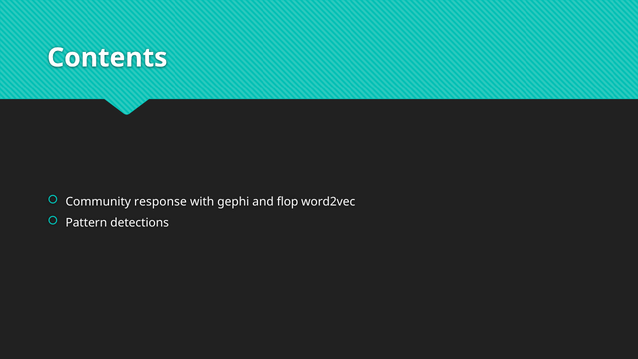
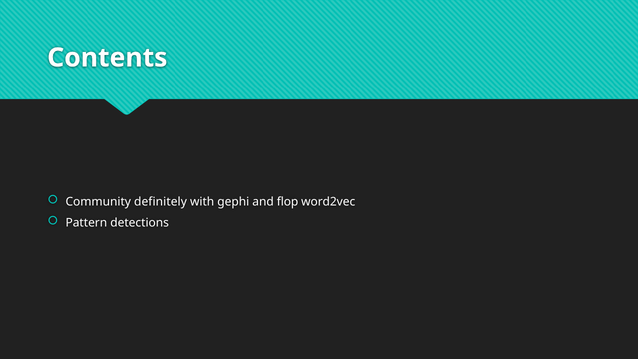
response: response -> definitely
